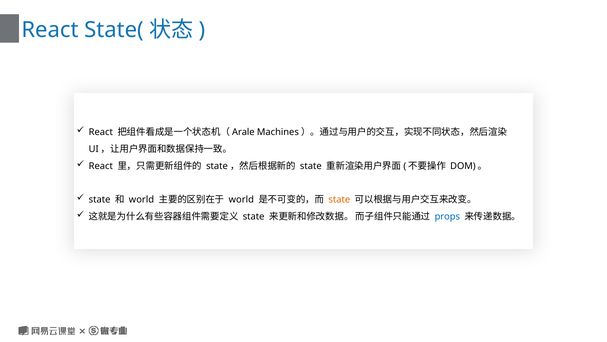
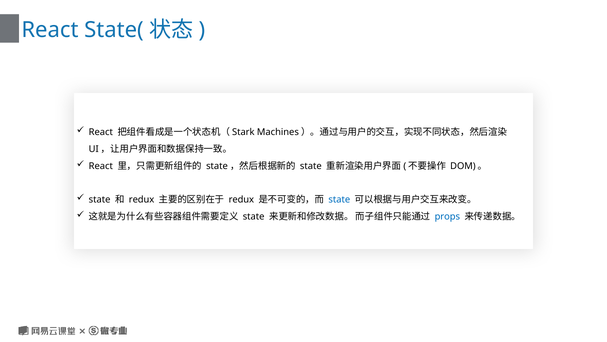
Arale: Arale -> Stark
world at (141, 199): world -> redux
world at (241, 199): world -> redux
state at (339, 199) colour: orange -> blue
